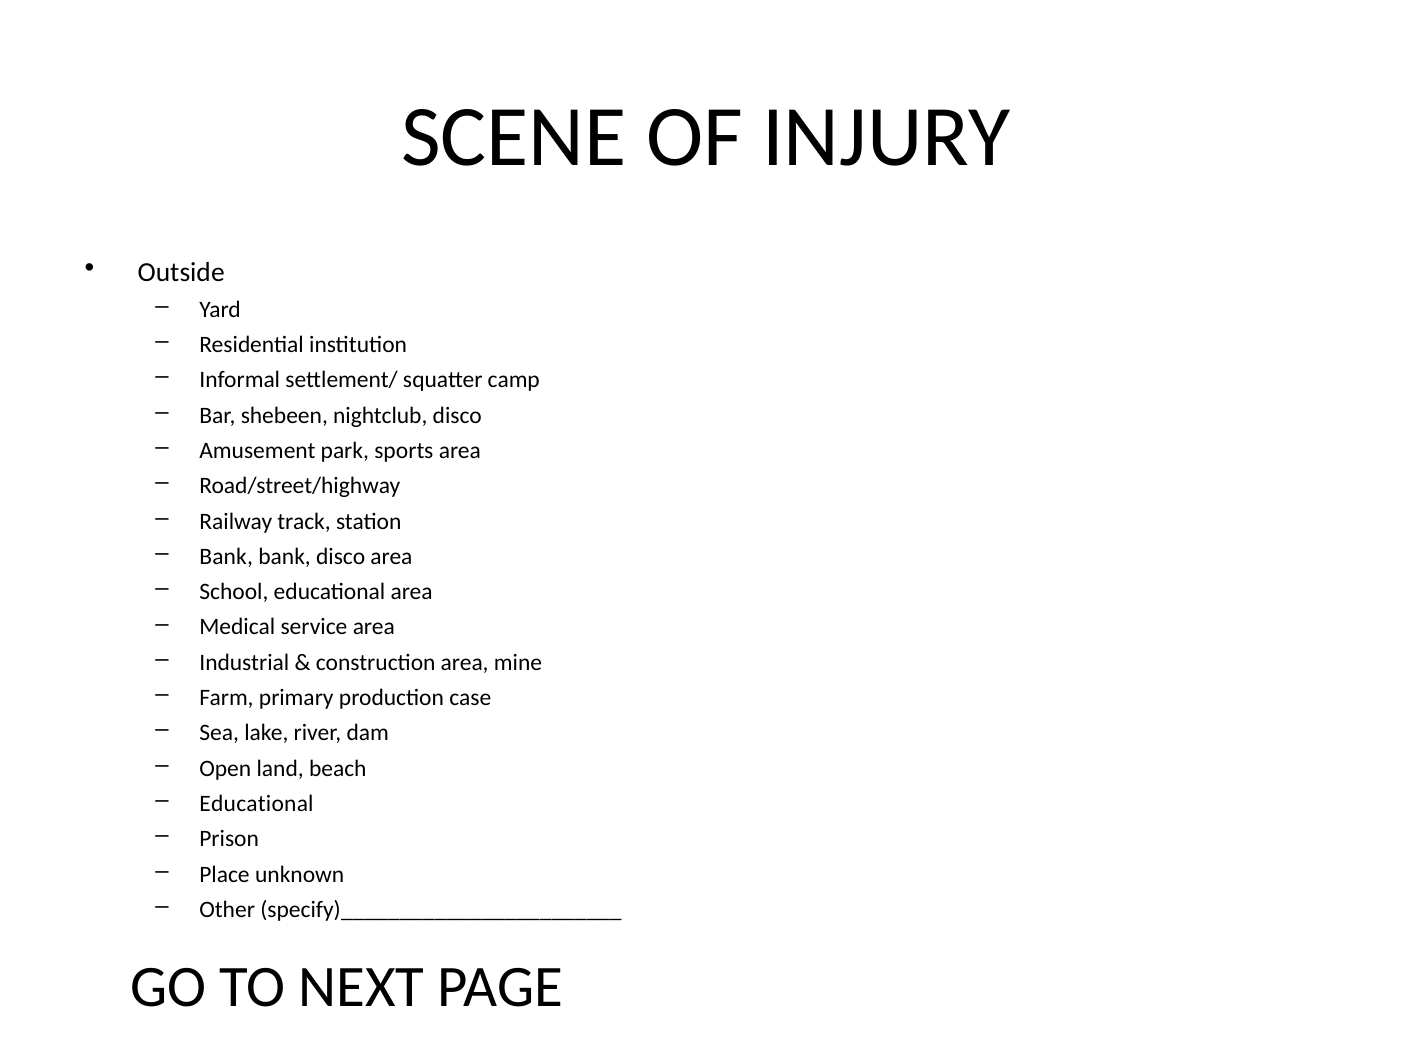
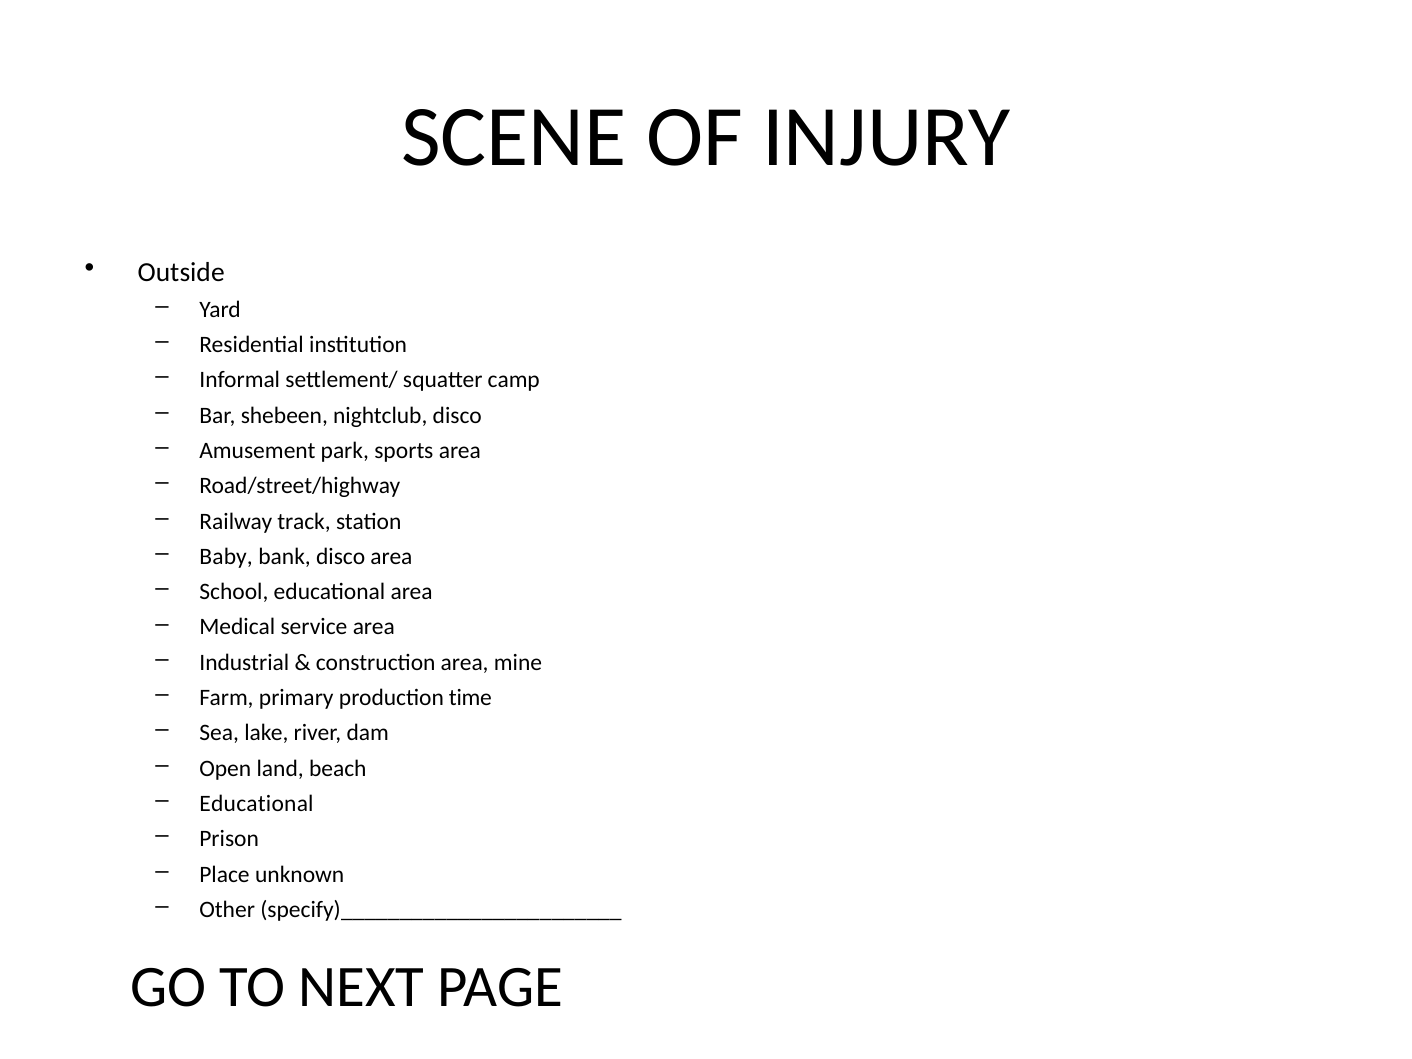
Bank at (226, 557): Bank -> Baby
case: case -> time
